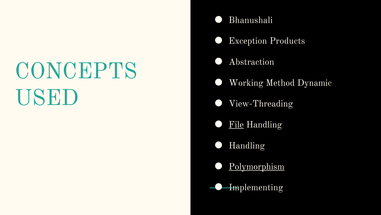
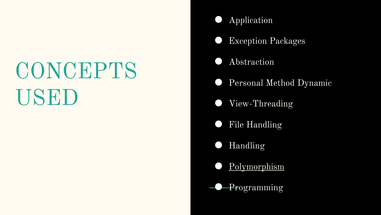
Bhanushali: Bhanushali -> Application
Products: Products -> Packages
Working: Working -> Personal
File underline: present -> none
Implementing: Implementing -> Programming
